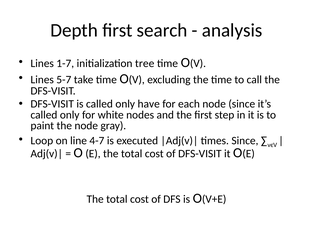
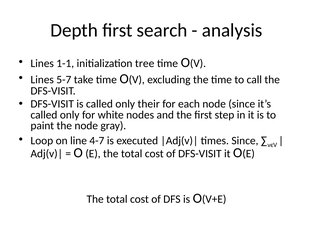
1-7: 1-7 -> 1-1
have: have -> their
